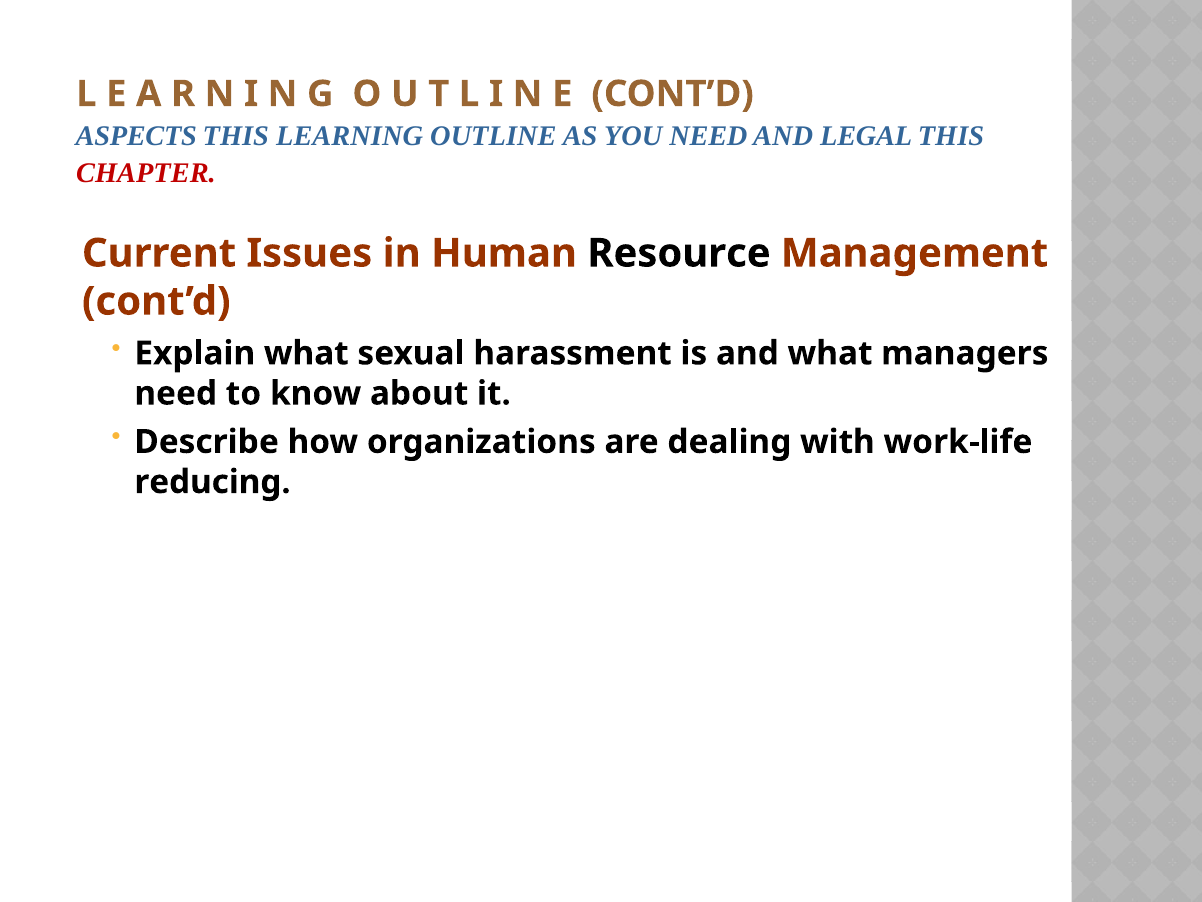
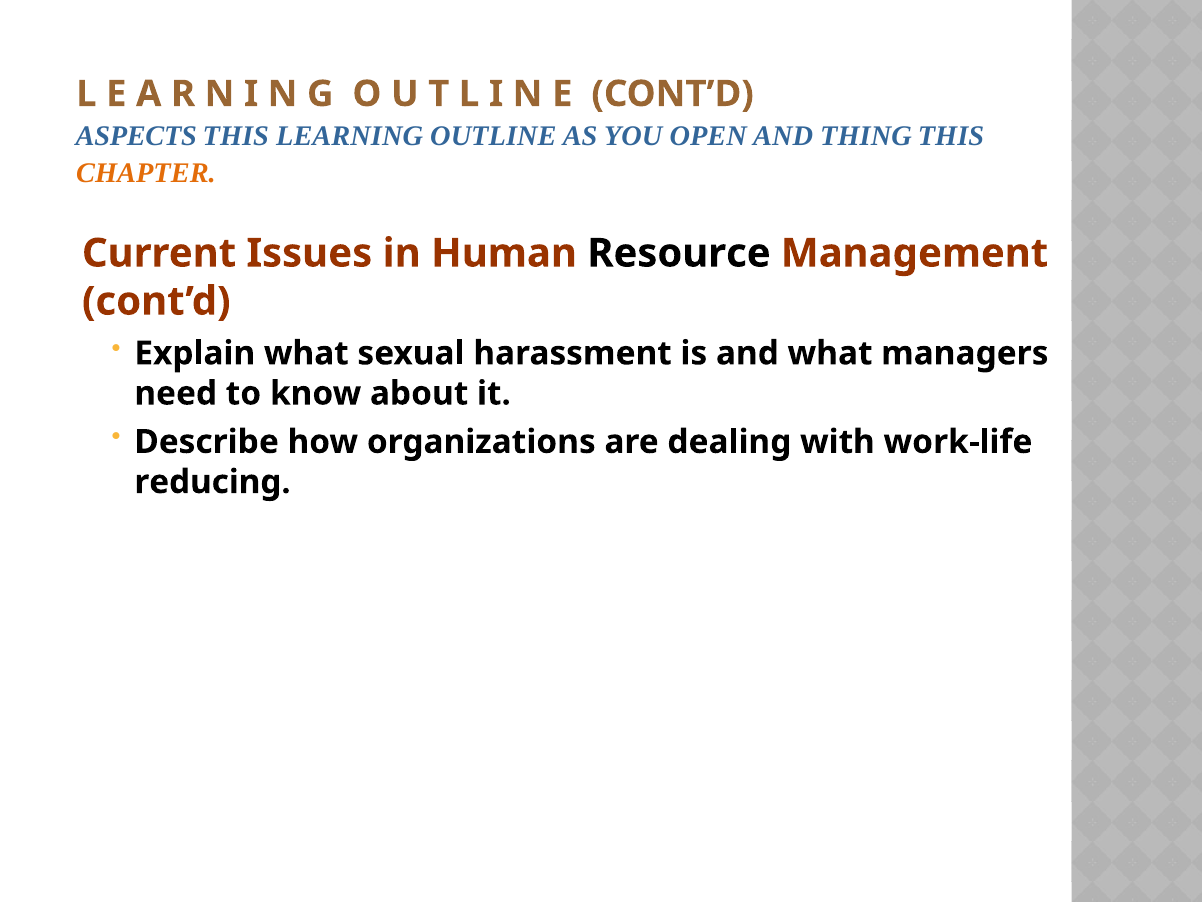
YOU NEED: NEED -> OPEN
LEGAL: LEGAL -> THING
CHAPTER colour: red -> orange
